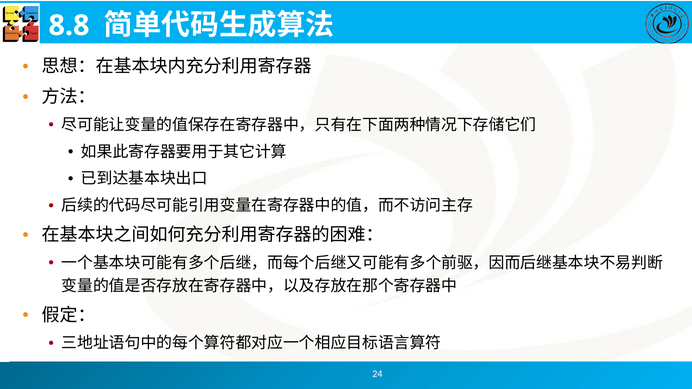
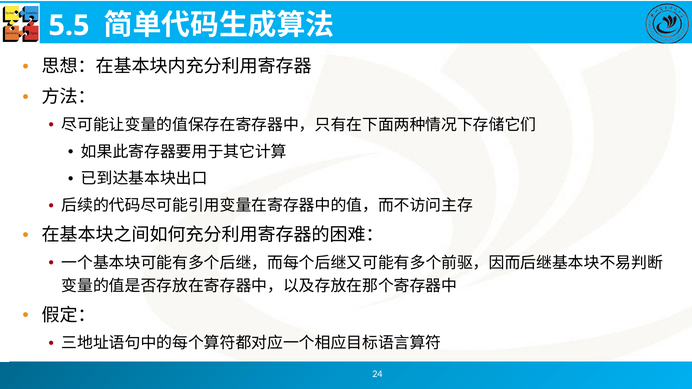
8.8: 8.8 -> 5.5
